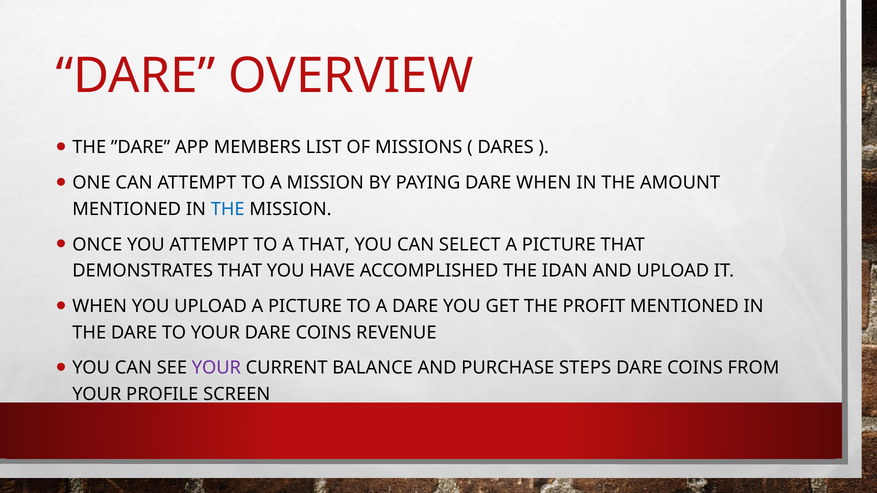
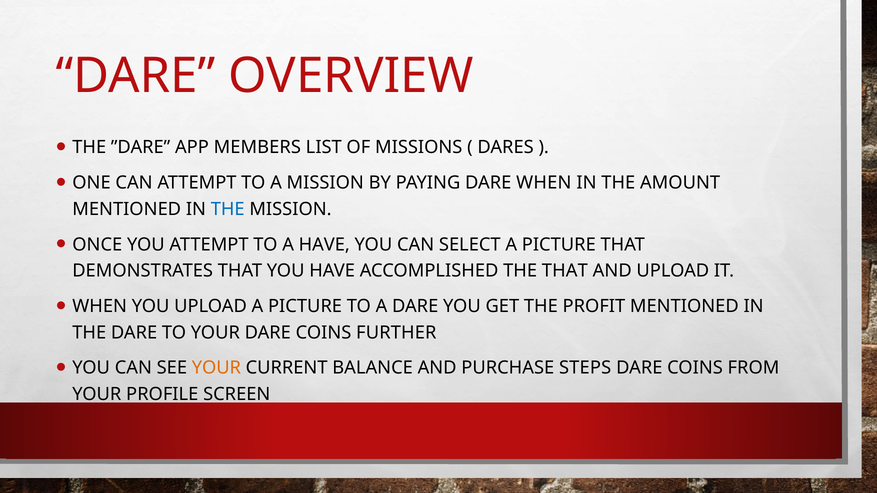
A THAT: THAT -> HAVE
THE IDAN: IDAN -> THAT
REVENUE: REVENUE -> FURTHER
YOUR at (216, 368) colour: purple -> orange
